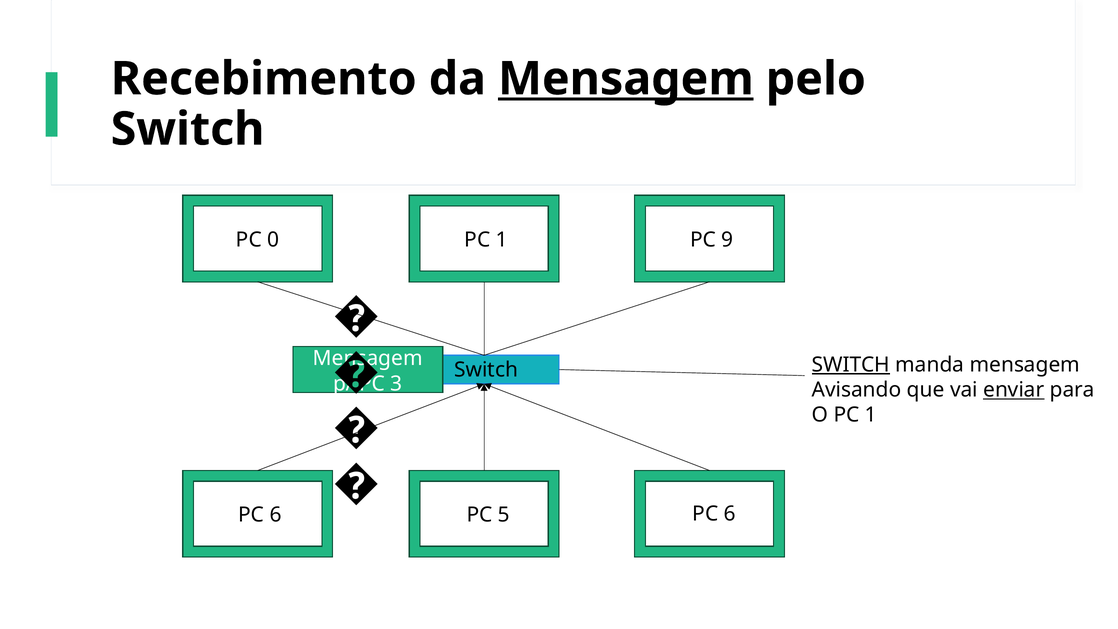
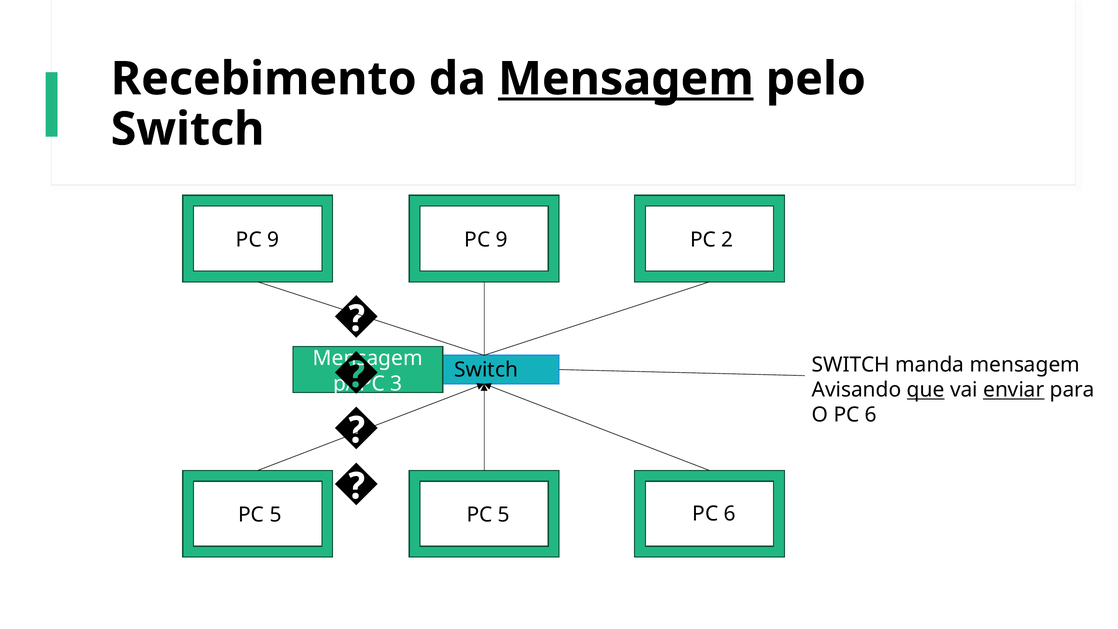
0 at (273, 240): 0 -> 9
1 at (502, 240): 1 -> 9
9: 9 -> 2
SWITCH at (851, 365) underline: present -> none
que underline: none -> present
O PC 1: 1 -> 6
6 at (276, 515): 6 -> 5
